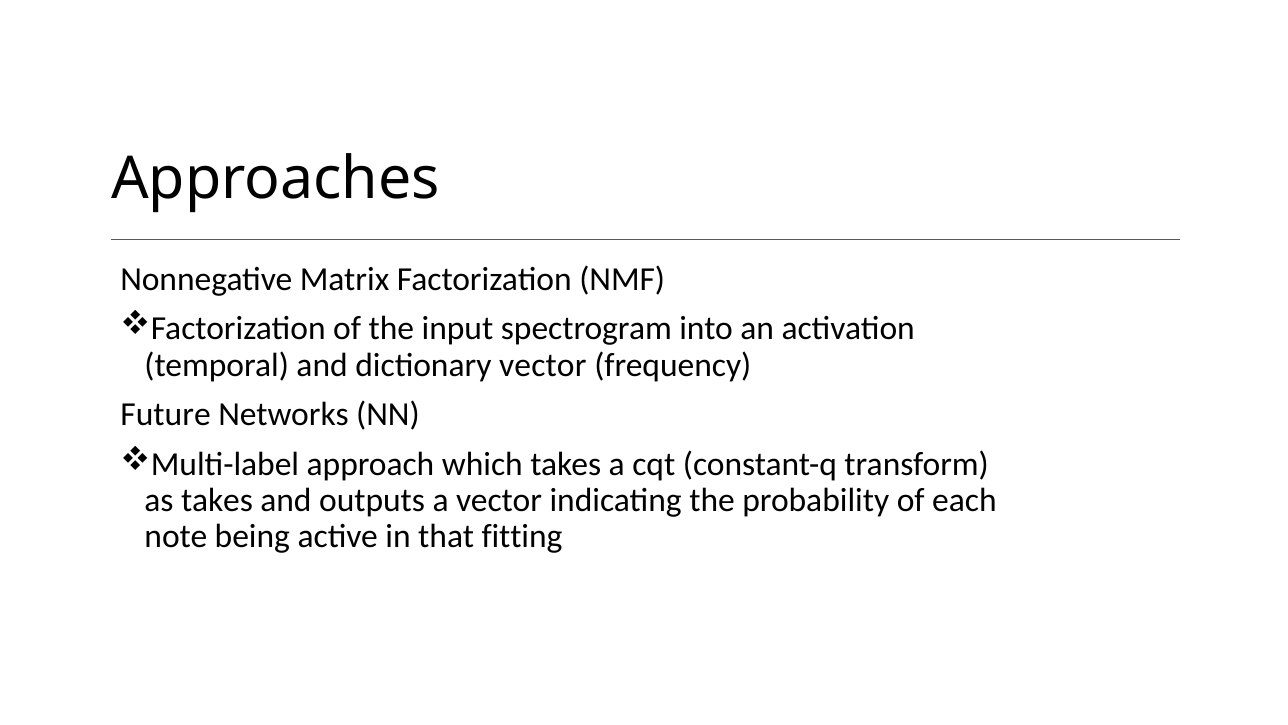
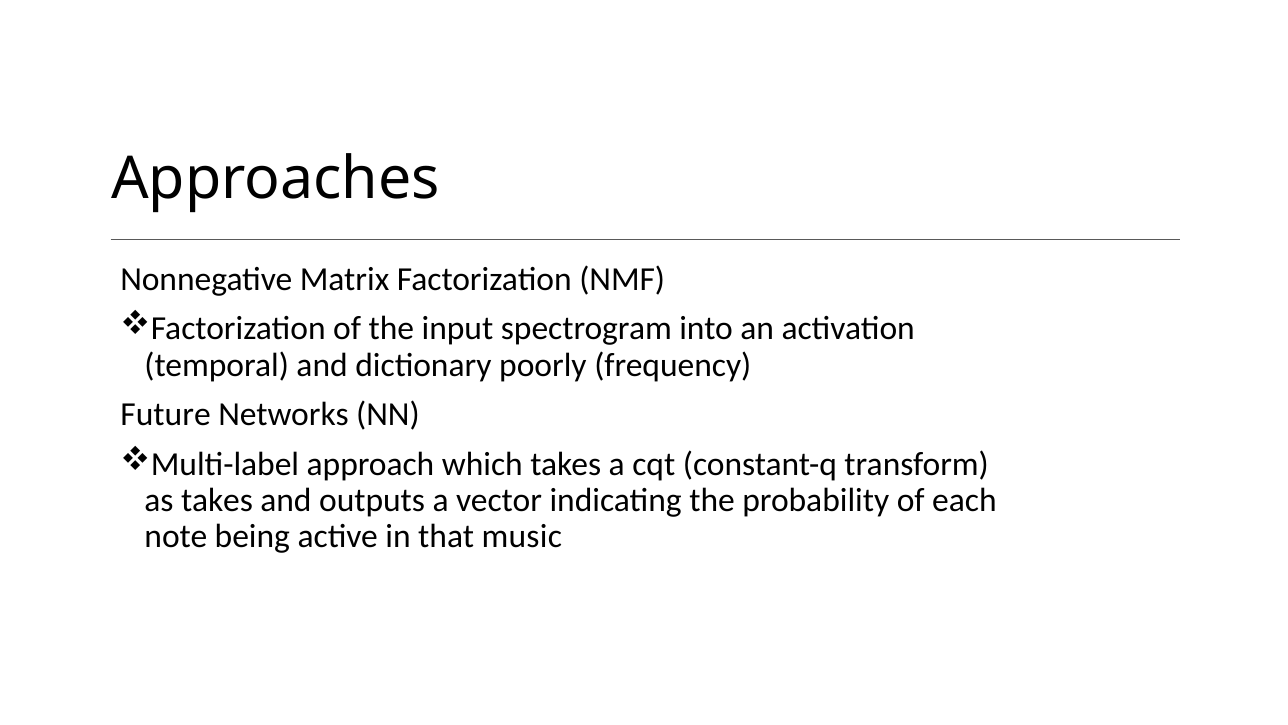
dictionary vector: vector -> poorly
fitting: fitting -> music
